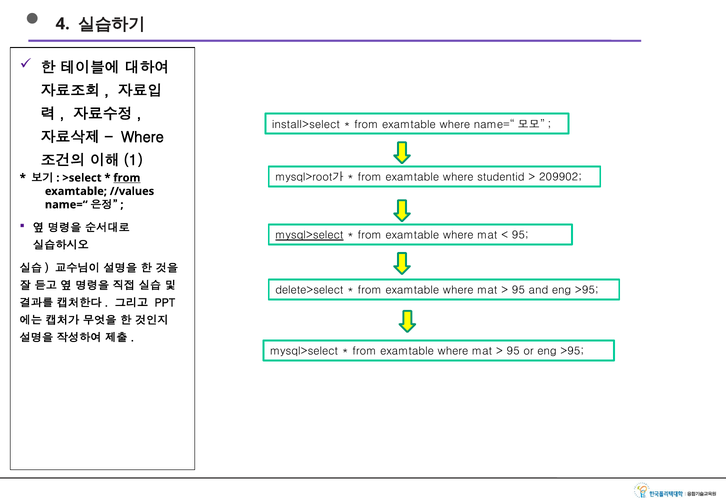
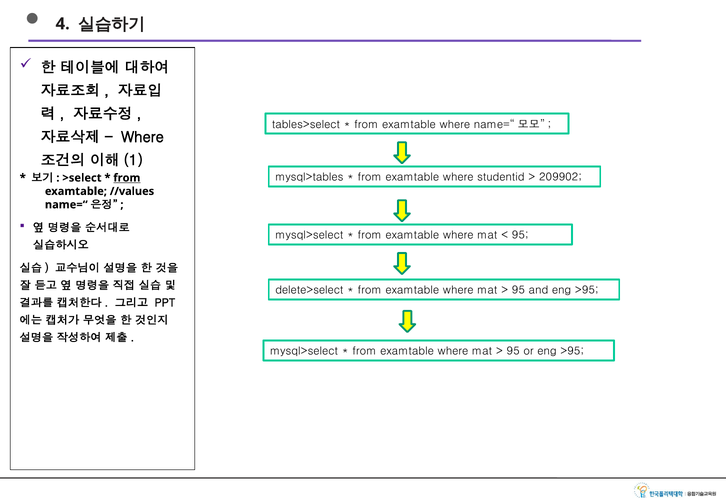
install>select: install>select -> tables>select
mysql>root가: mysql>root가 -> mysql>tables
mysql>select at (309, 235) underline: present -> none
